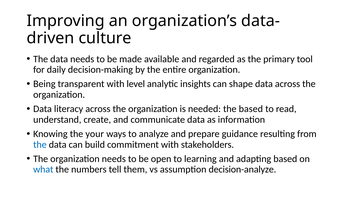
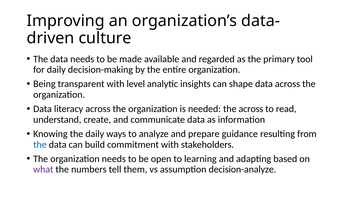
the based: based -> across
the your: your -> daily
what colour: blue -> purple
